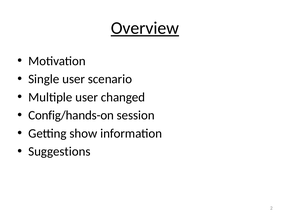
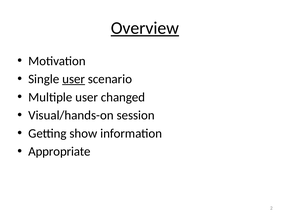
user at (74, 79) underline: none -> present
Config/hands-on: Config/hands-on -> Visual/hands-on
Suggestions: Suggestions -> Appropriate
